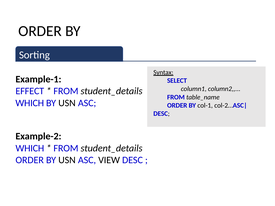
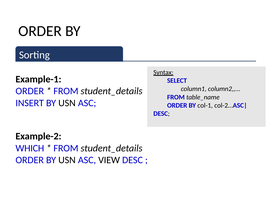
EFFECT at (30, 91): EFFECT -> ORDER
WHICH at (30, 103): WHICH -> INSERT
